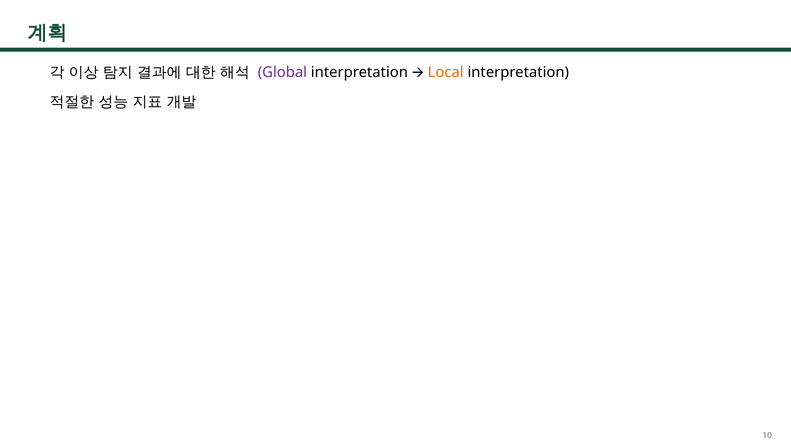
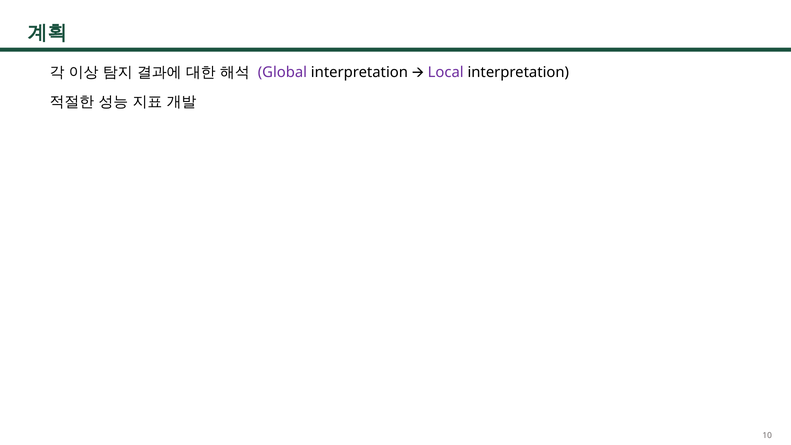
Local colour: orange -> purple
